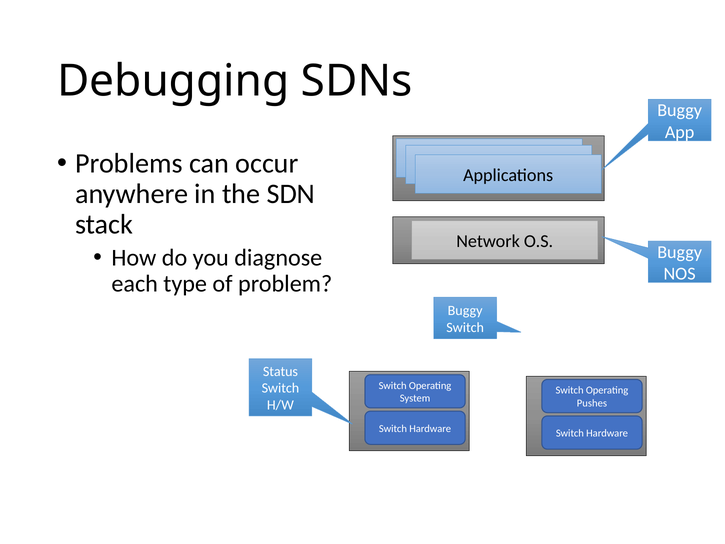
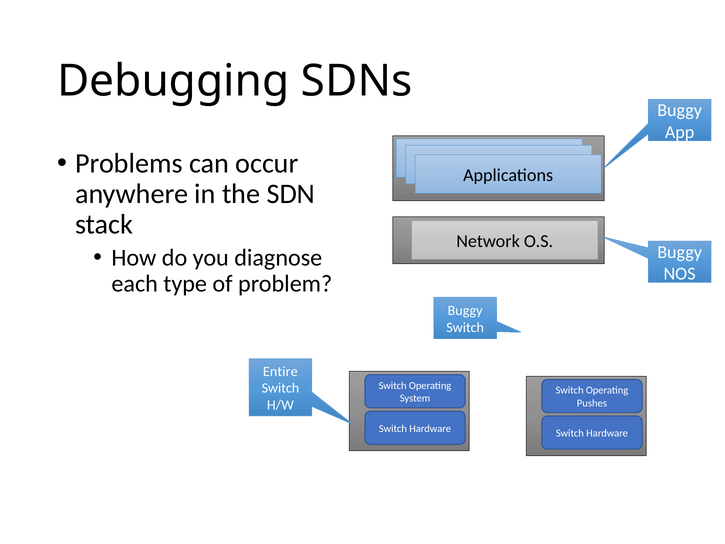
Status: Status -> Entire
